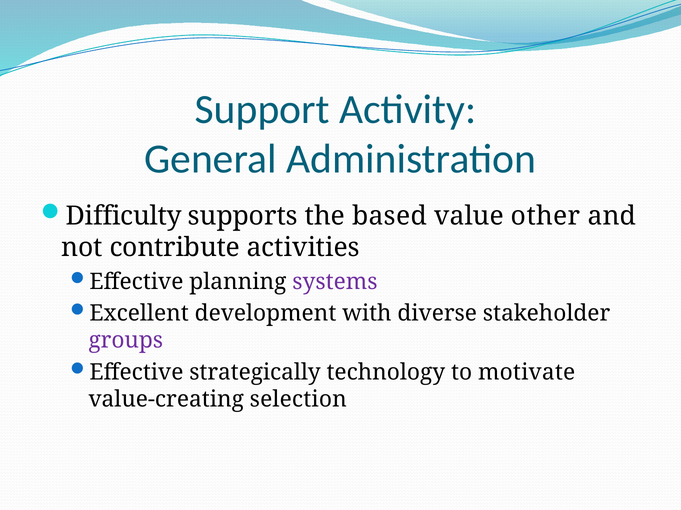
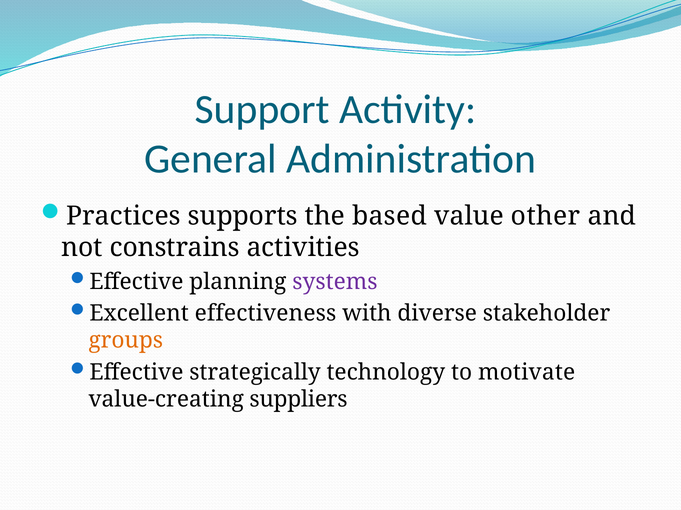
Difficulty: Difficulty -> Practices
contribute: contribute -> constrains
development: development -> effectiveness
groups colour: purple -> orange
selection: selection -> suppliers
